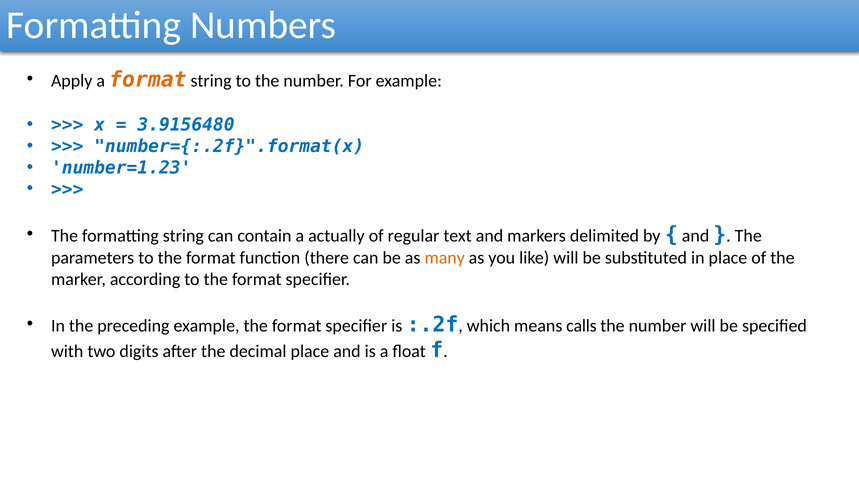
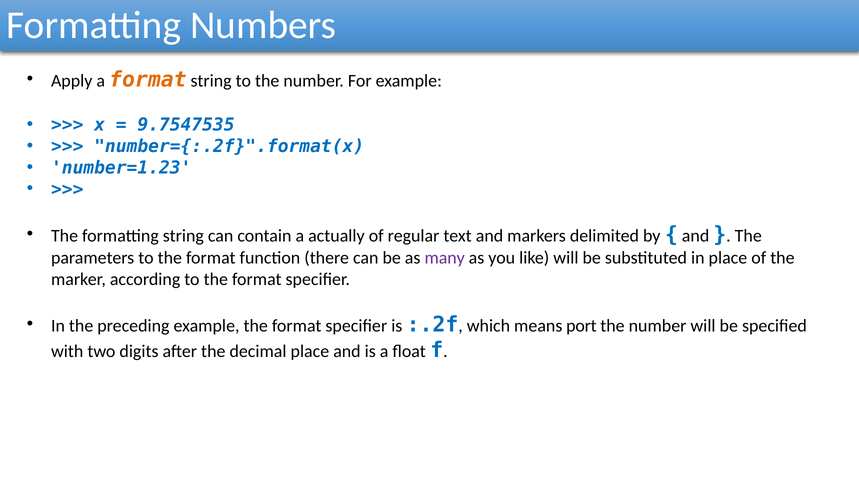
3.9156480: 3.9156480 -> 9.7547535
many colour: orange -> purple
calls: calls -> port
